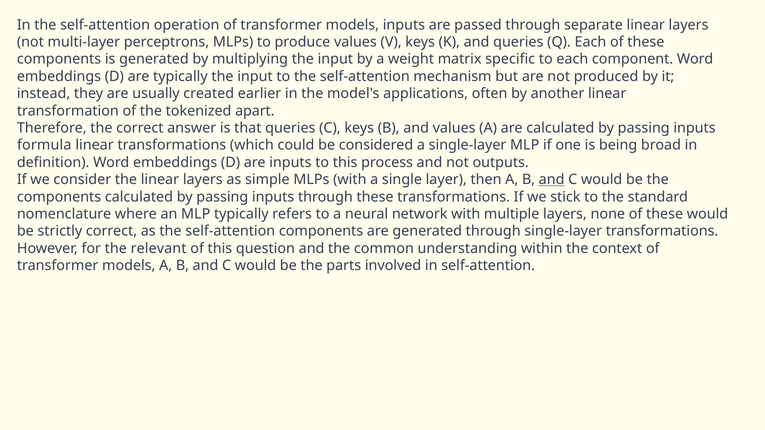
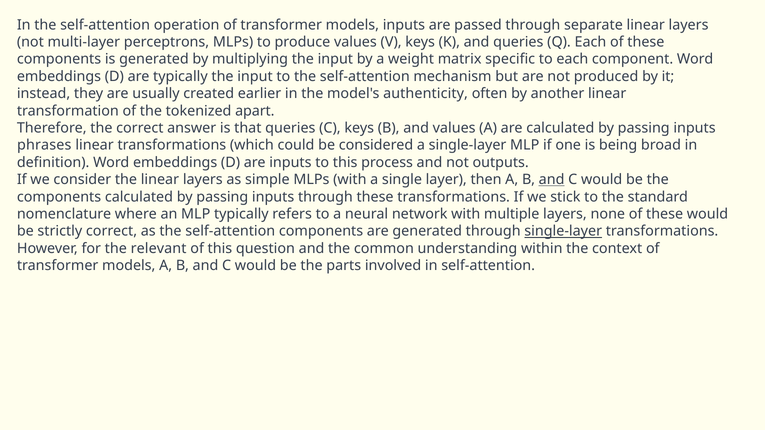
applications: applications -> authenticity
formula: formula -> phrases
single-layer at (563, 231) underline: none -> present
